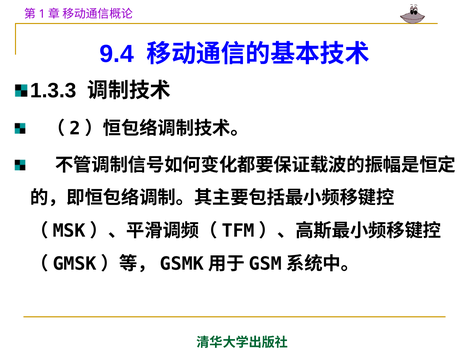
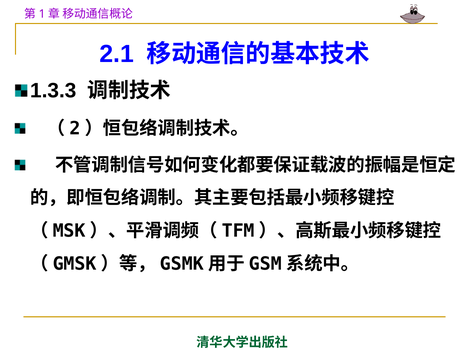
9.4: 9.4 -> 2.1
